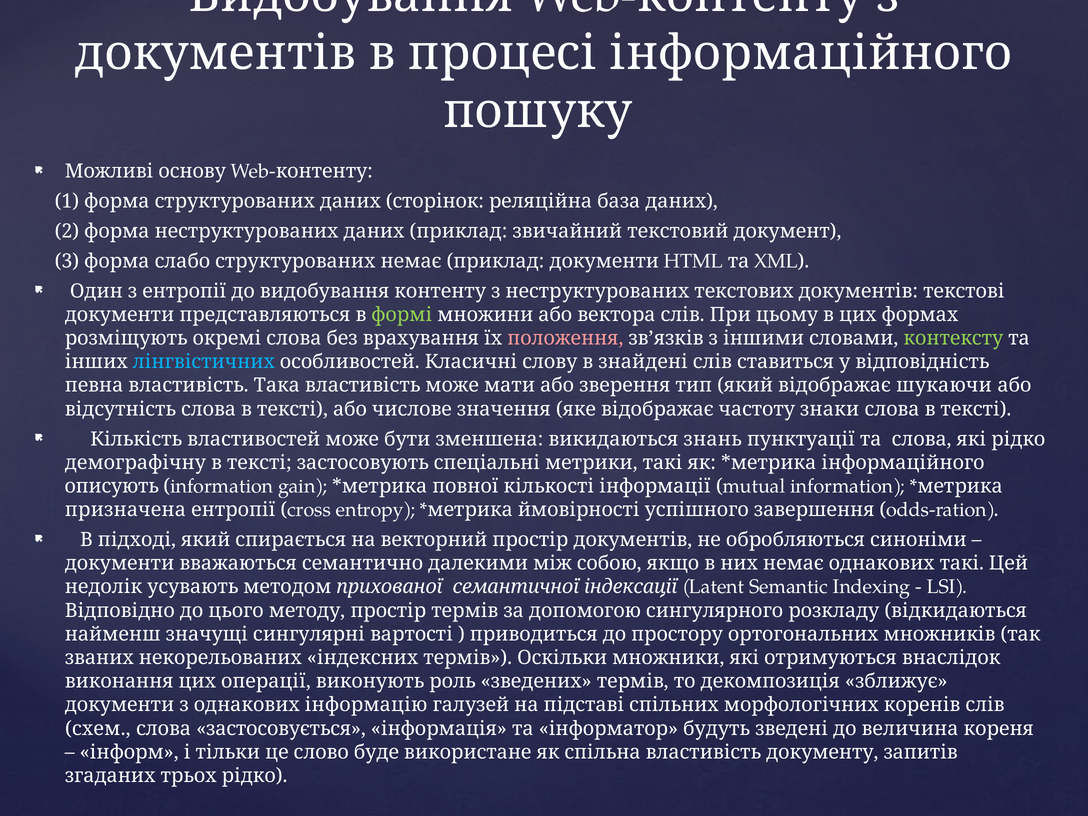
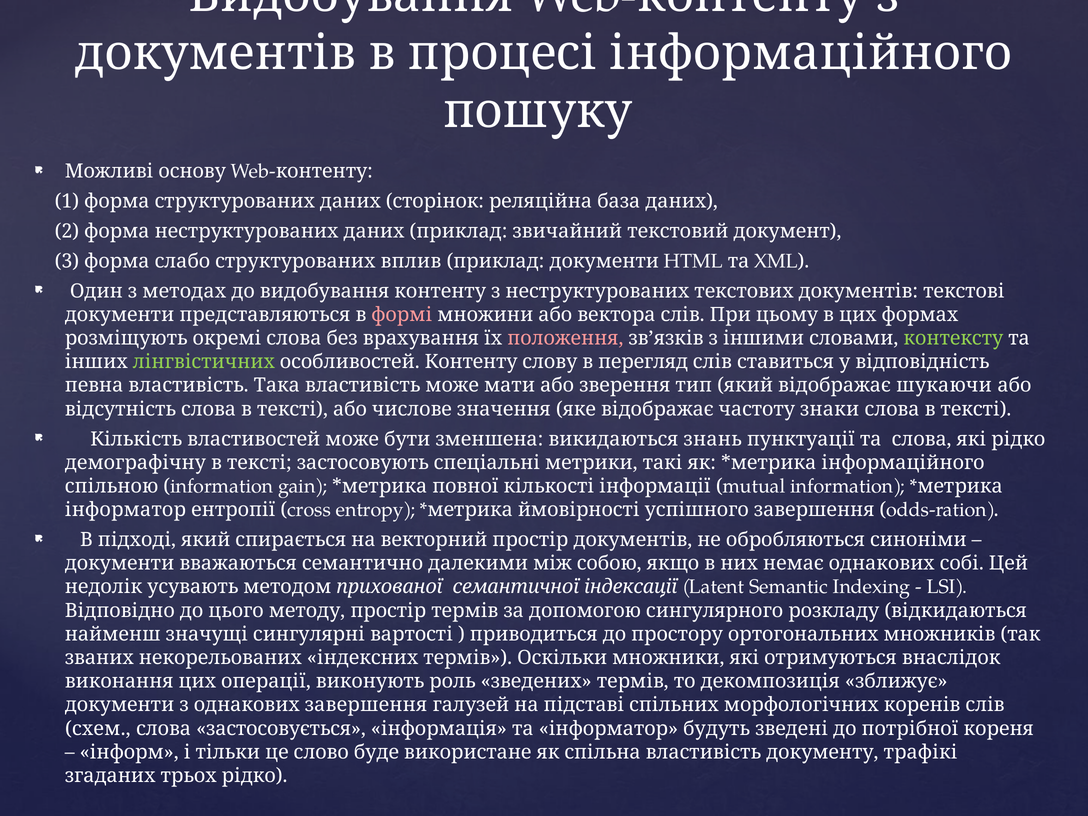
структурованих немає: немає -> вплив
з ентропії: ентропії -> методах
формі colour: light green -> pink
лінгвістичних colour: light blue -> light green
особливостей Класичні: Класичні -> Контенту
знайдені: знайдені -> перегляд
описують: описують -> спільною
призначена at (125, 510): призначена -> інформатор
однакових такі: такі -> собі
однакових інформацію: інформацію -> завершення
величина: величина -> потрібної
запитів: запитів -> трафікі
